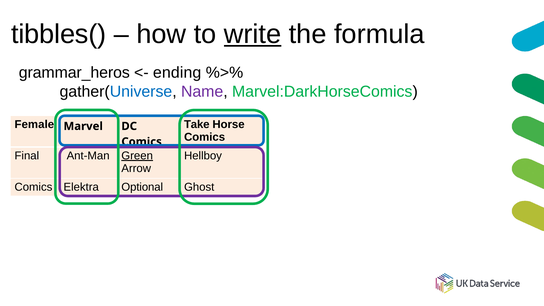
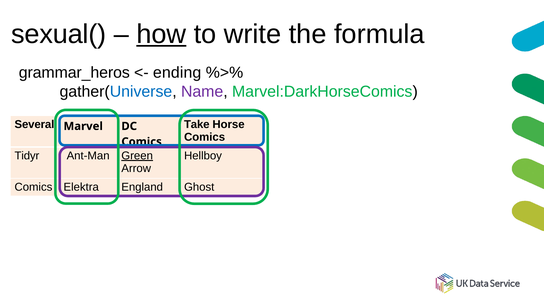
tibbles(: tibbles( -> sexual(
how underline: none -> present
write underline: present -> none
Female: Female -> Several
Final: Final -> Tidyr
Optional: Optional -> England
